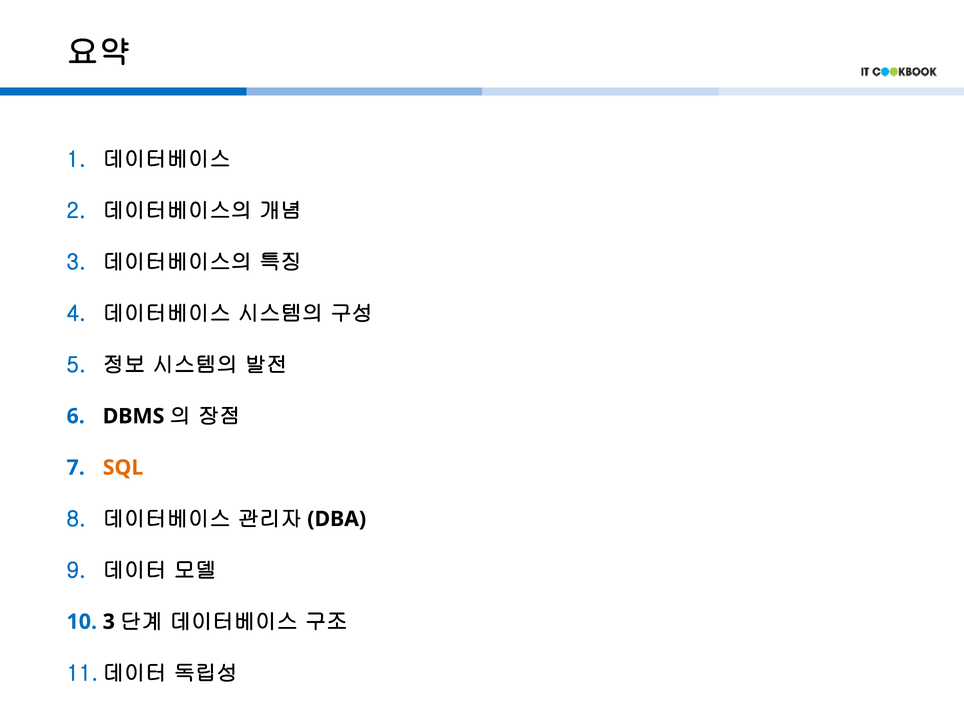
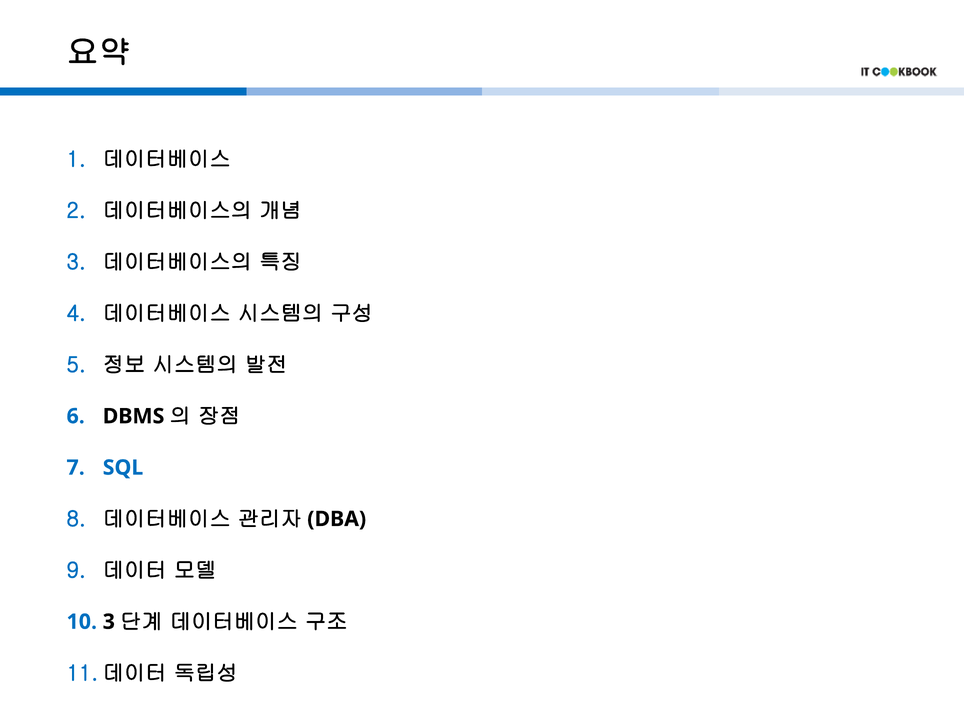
SQL colour: orange -> blue
